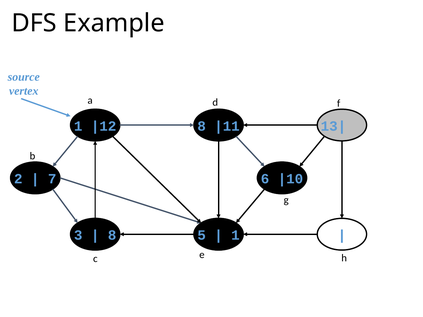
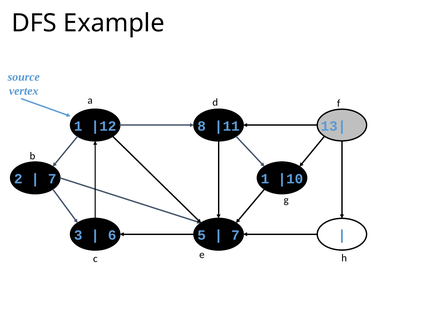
7 6: 6 -> 1
8 at (112, 235): 8 -> 6
1 at (235, 235): 1 -> 7
